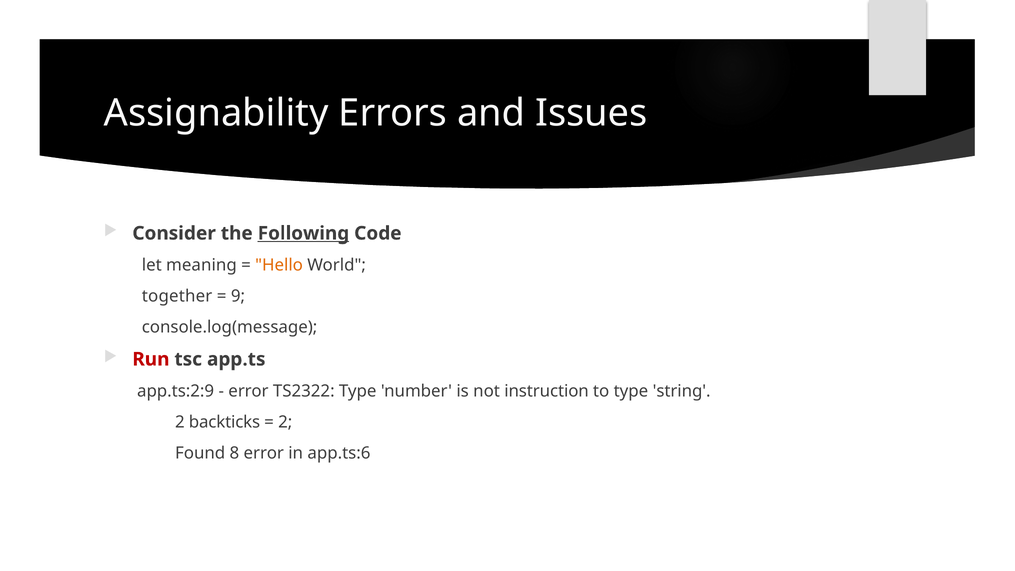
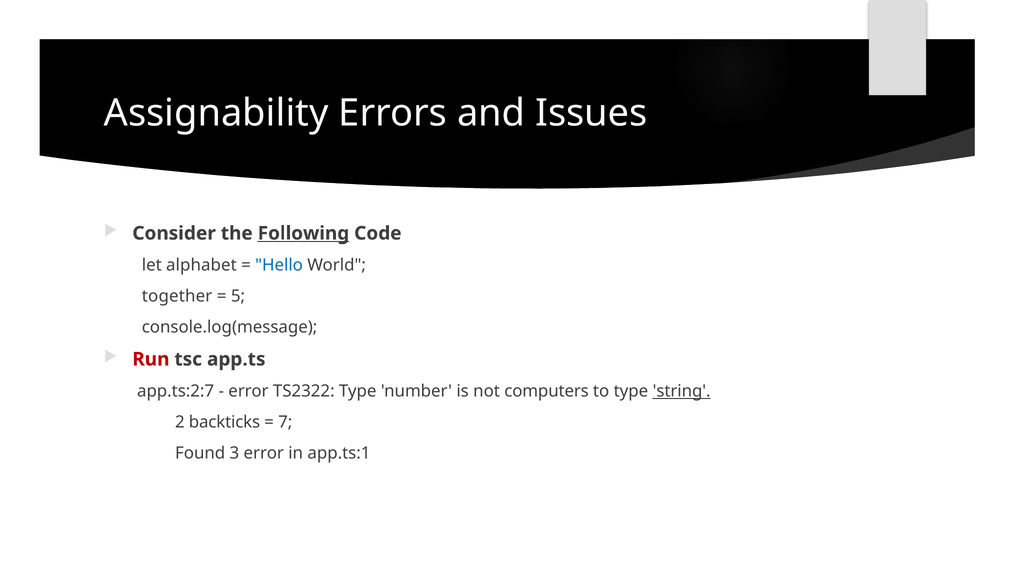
meaning: meaning -> alphabet
Hello colour: orange -> blue
9: 9 -> 5
app.ts:2:9: app.ts:2:9 -> app.ts:2:7
instruction: instruction -> computers
string underline: none -> present
2 at (285, 422): 2 -> 7
8: 8 -> 3
app.ts:6: app.ts:6 -> app.ts:1
